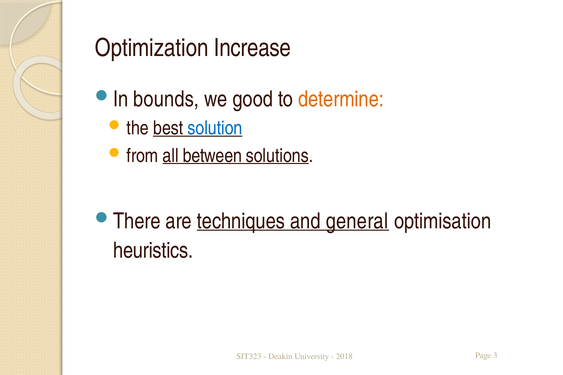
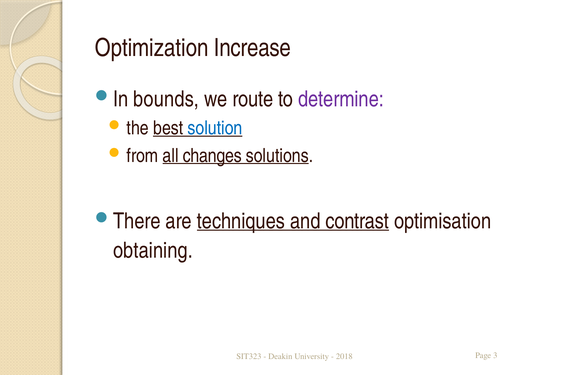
good: good -> route
determine colour: orange -> purple
between: between -> changes
general: general -> contrast
heuristics: heuristics -> obtaining
